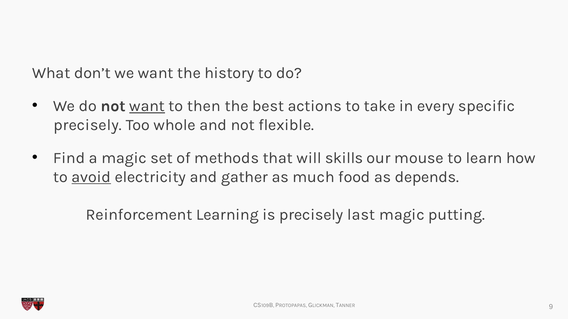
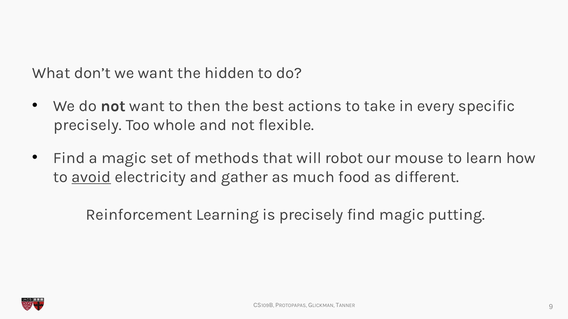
history: history -> hidden
want at (147, 106) underline: present -> none
skills: skills -> robot
depends: depends -> different
precisely last: last -> find
